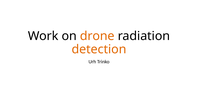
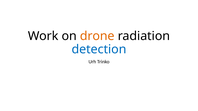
detection colour: orange -> blue
